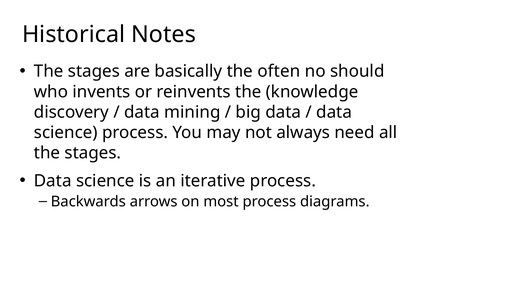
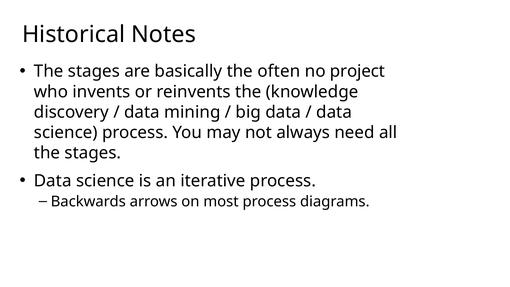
should: should -> project
